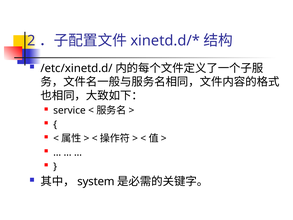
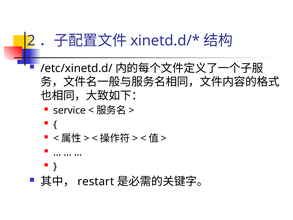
system: system -> restart
